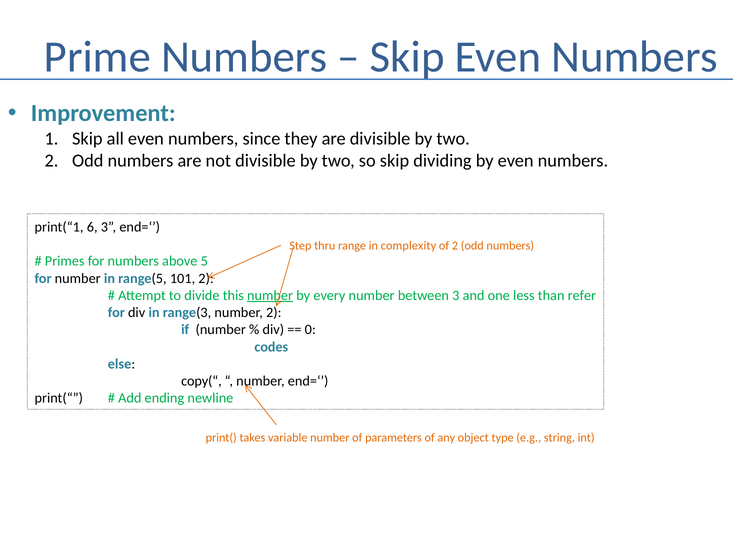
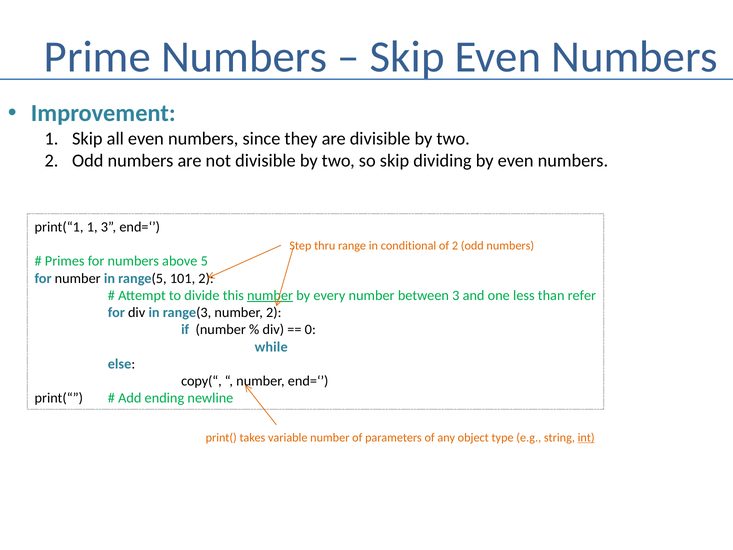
print(“1 6: 6 -> 1
complexity: complexity -> conditional
codes: codes -> while
int underline: none -> present
